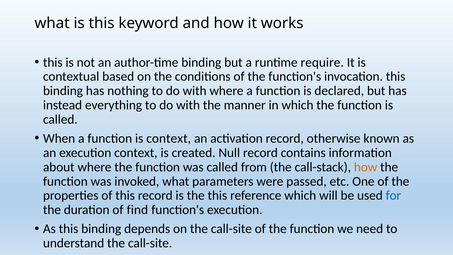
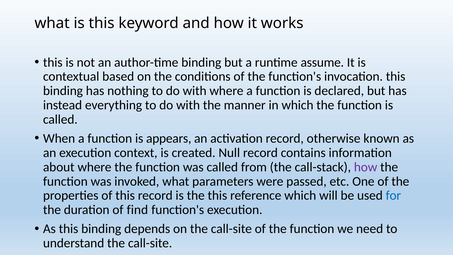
require: require -> assume
is context: context -> appears
how at (366, 167) colour: orange -> purple
